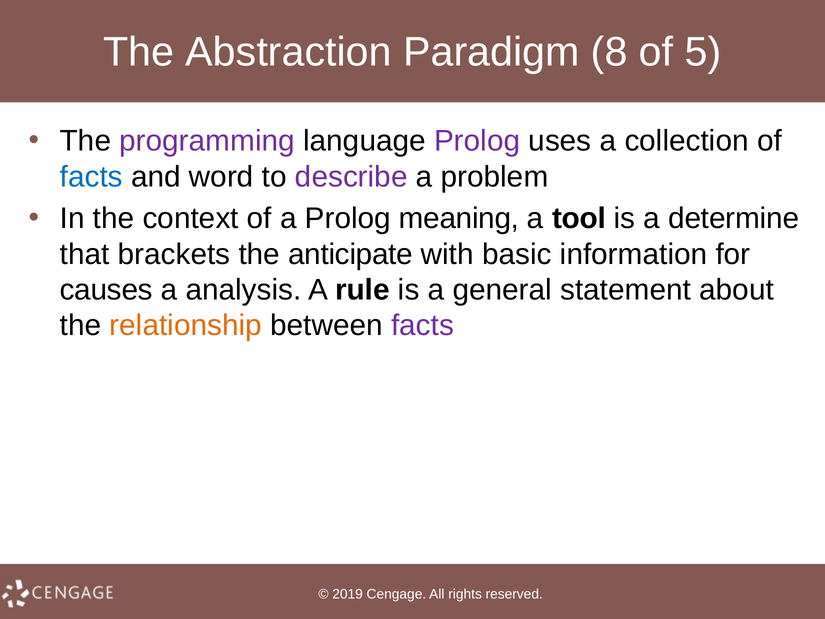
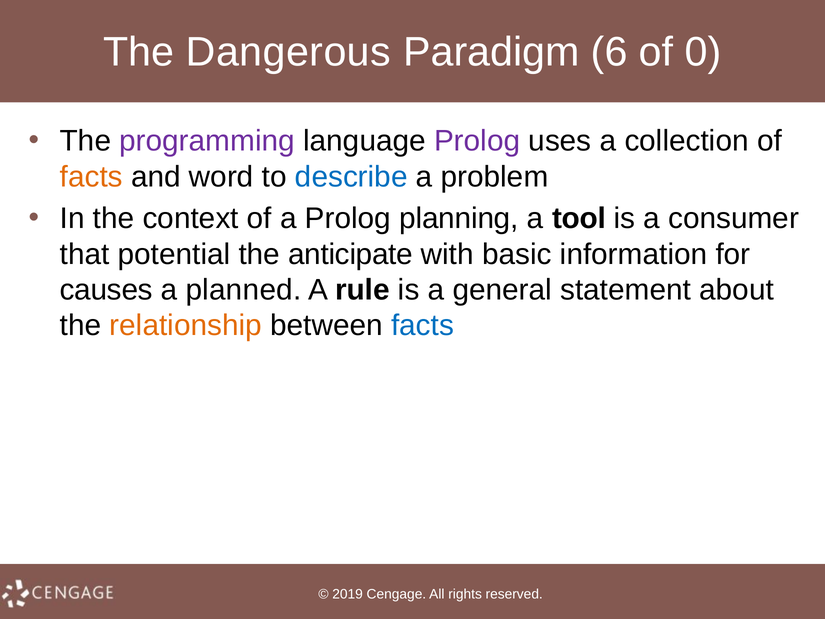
Abstraction: Abstraction -> Dangerous
8: 8 -> 6
5: 5 -> 0
facts at (91, 177) colour: blue -> orange
describe colour: purple -> blue
meaning: meaning -> planning
determine: determine -> consumer
brackets: brackets -> potential
analysis: analysis -> planned
facts at (423, 326) colour: purple -> blue
